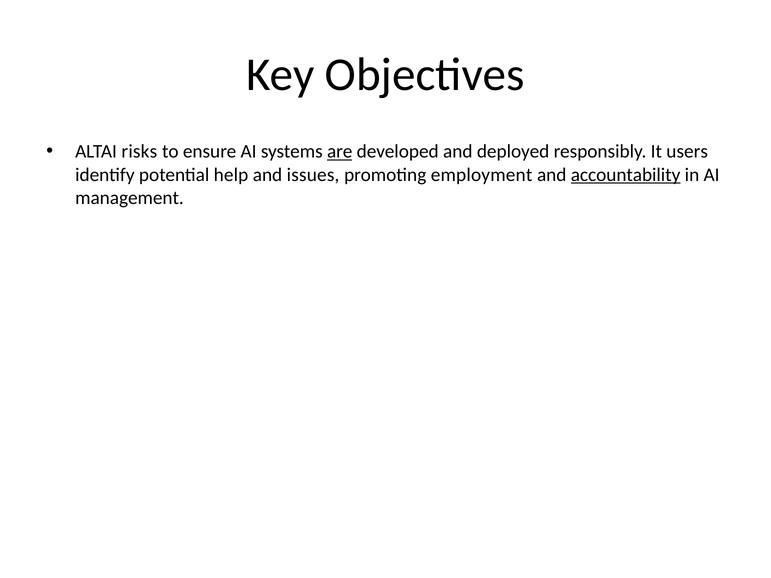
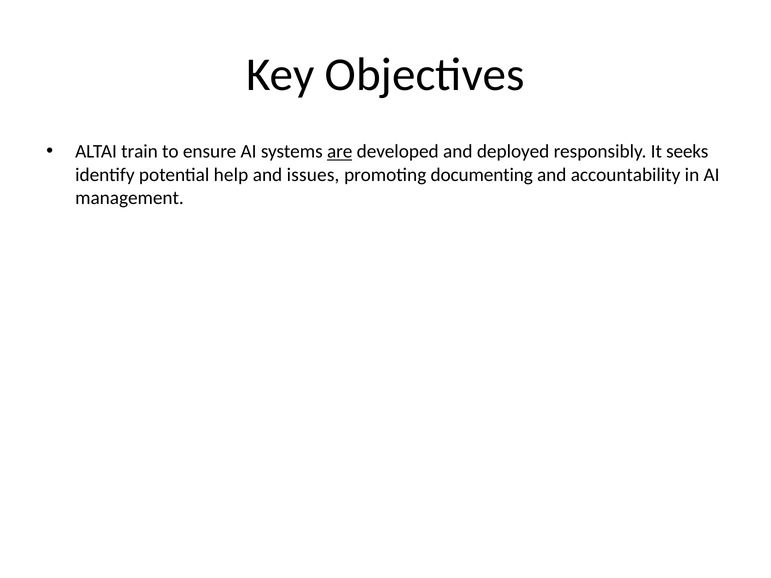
risks: risks -> train
users: users -> seeks
employment: employment -> documenting
accountability underline: present -> none
